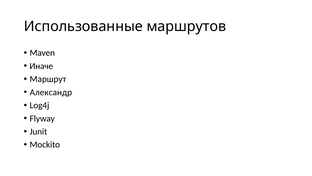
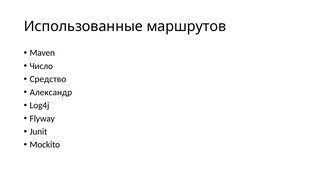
Иначе: Иначе -> Число
Маршрут: Маршрут -> Средство
